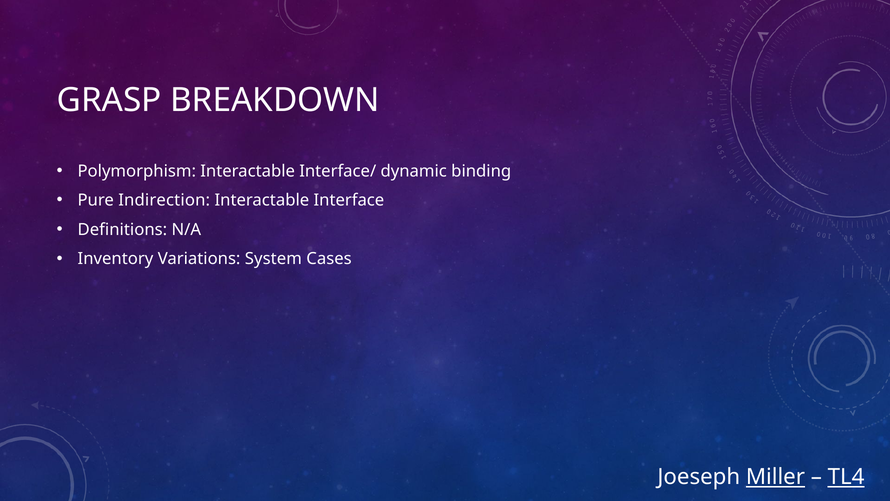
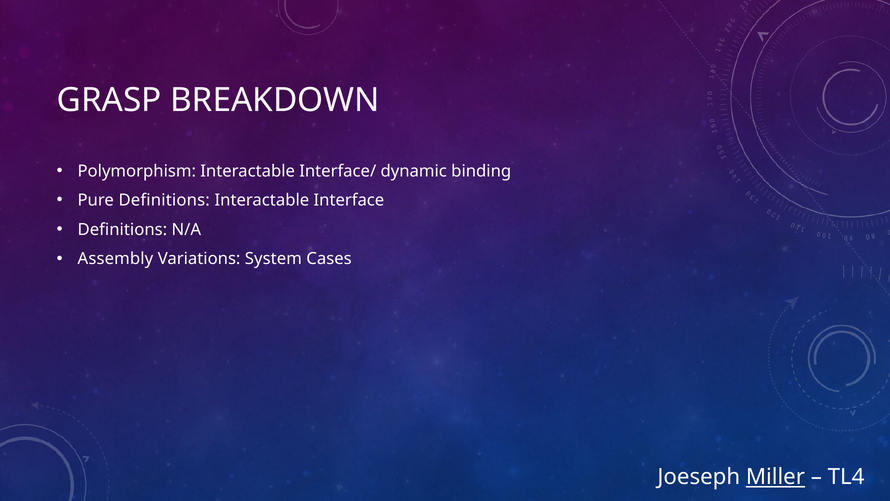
Pure Indirection: Indirection -> Definitions
Inventory: Inventory -> Assembly
TL4 underline: present -> none
